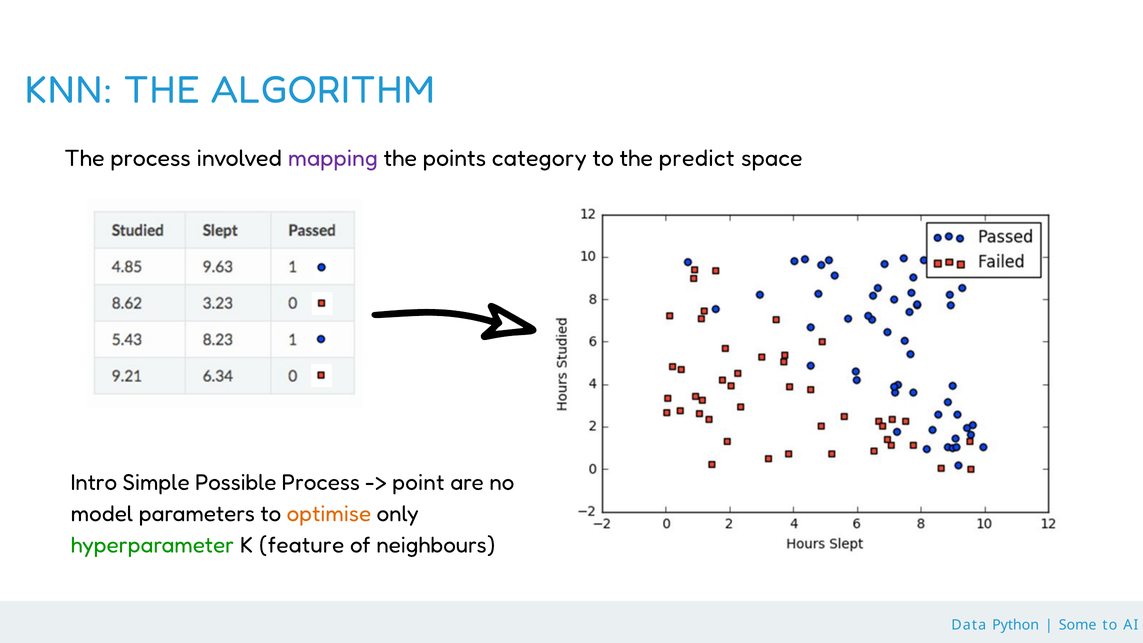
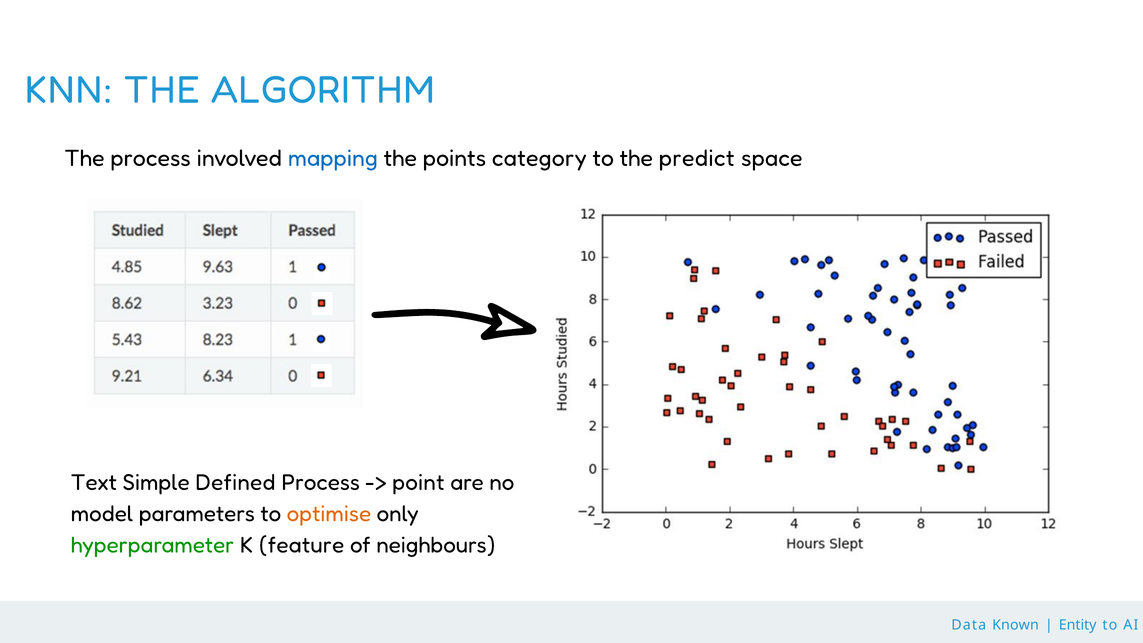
mapping colour: purple -> blue
Intro: Intro -> Text
Possible: Possible -> Defined
Python: Python -> Known
Some: Some -> Entity
